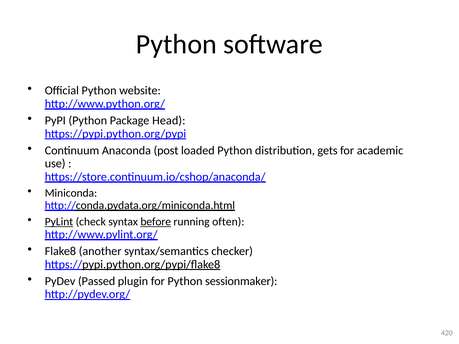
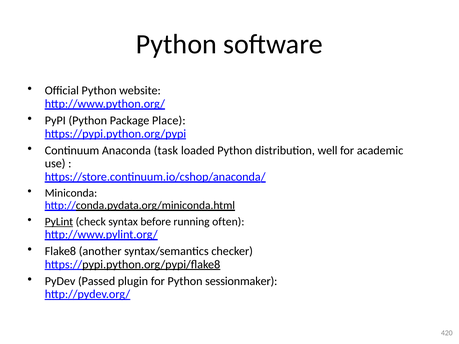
Head: Head -> Place
post: post -> task
gets: gets -> well
before underline: present -> none
